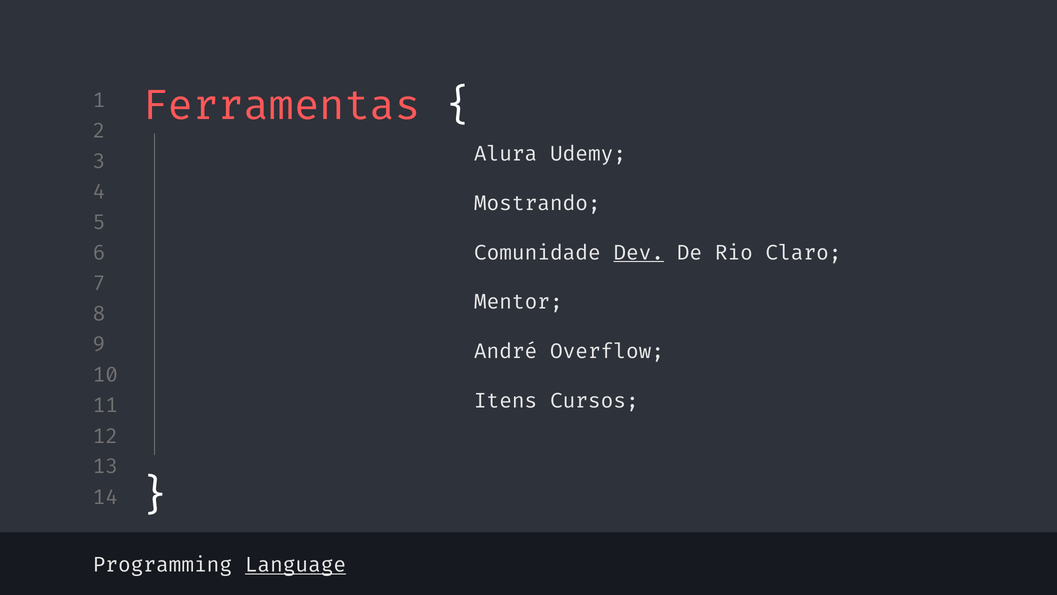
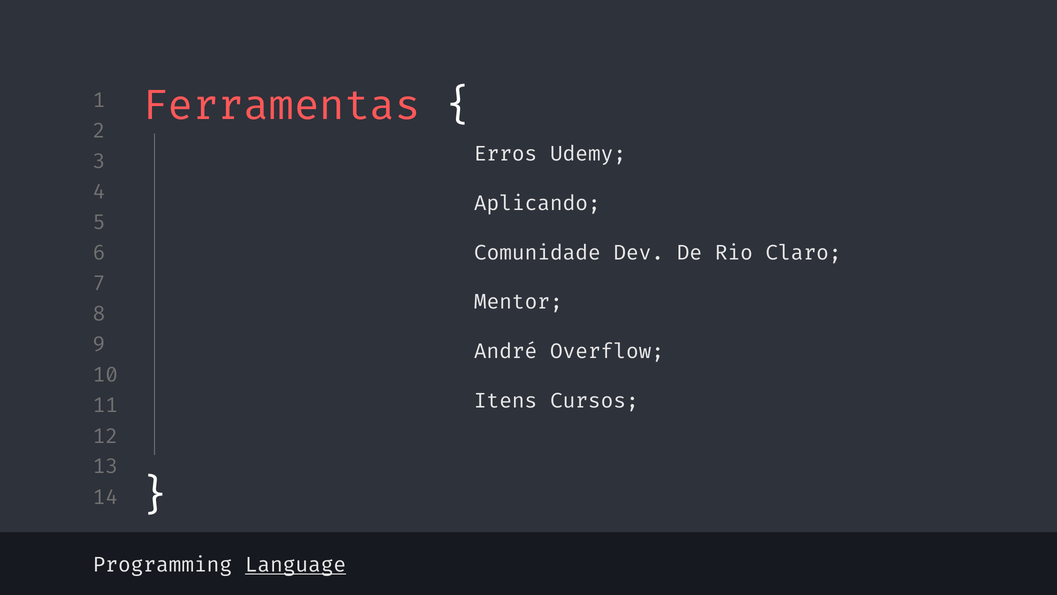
Alura: Alura -> Erros
Mostrando: Mostrando -> Aplicando
Dev underline: present -> none
